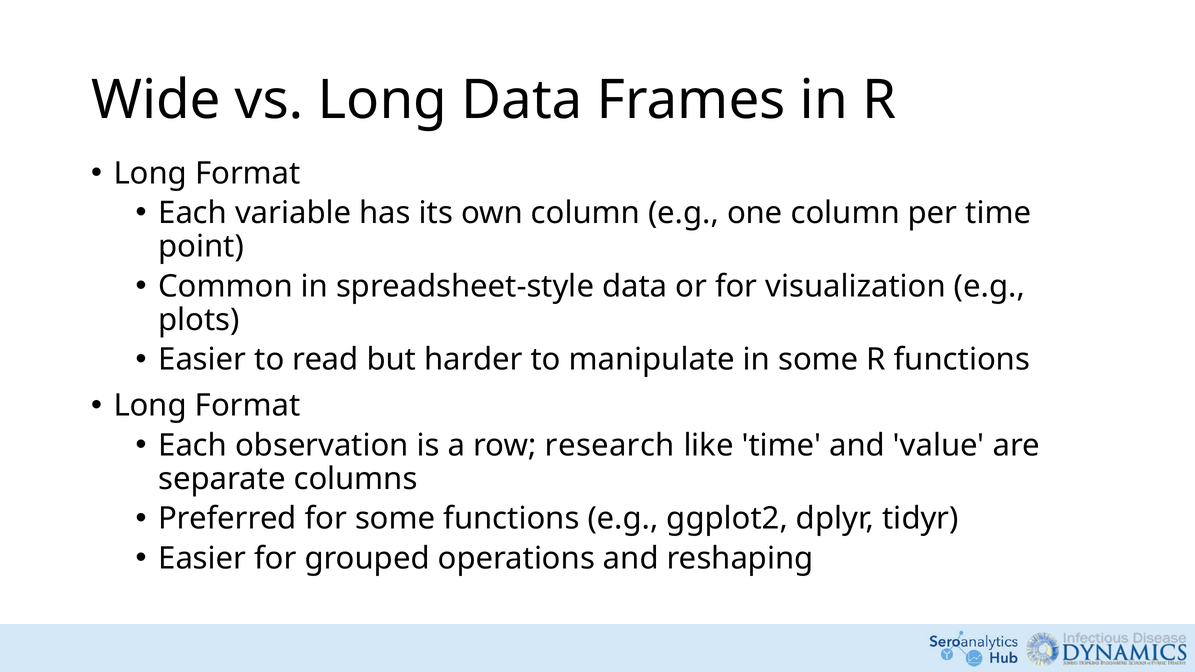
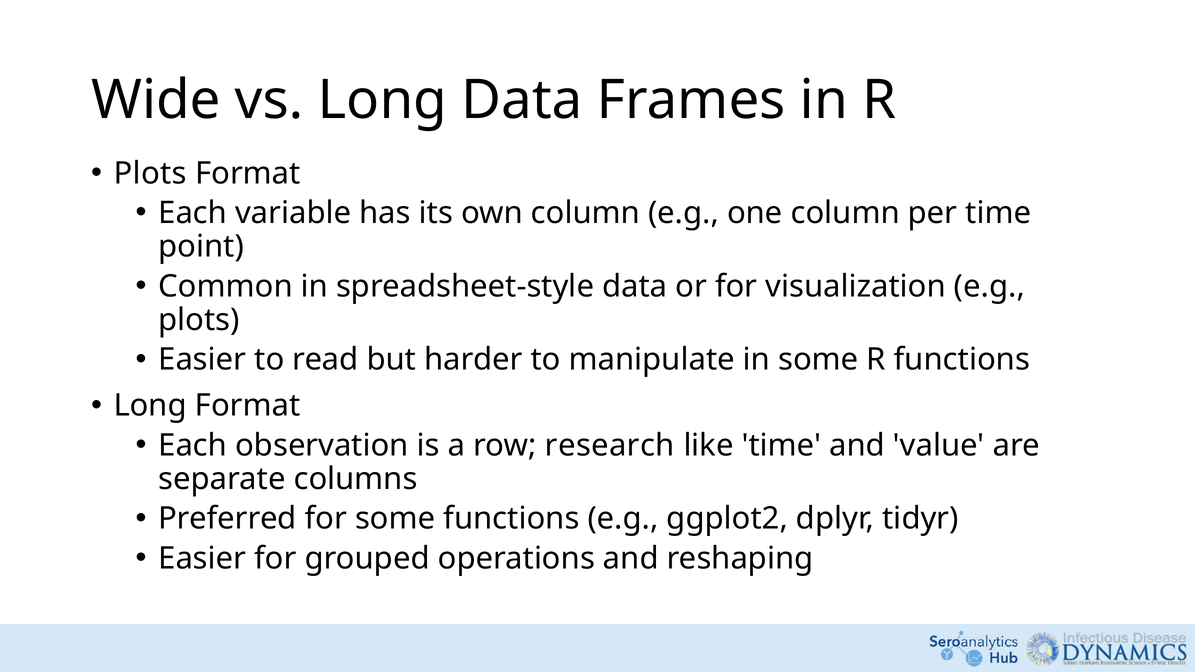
Long at (150, 173): Long -> Plots
